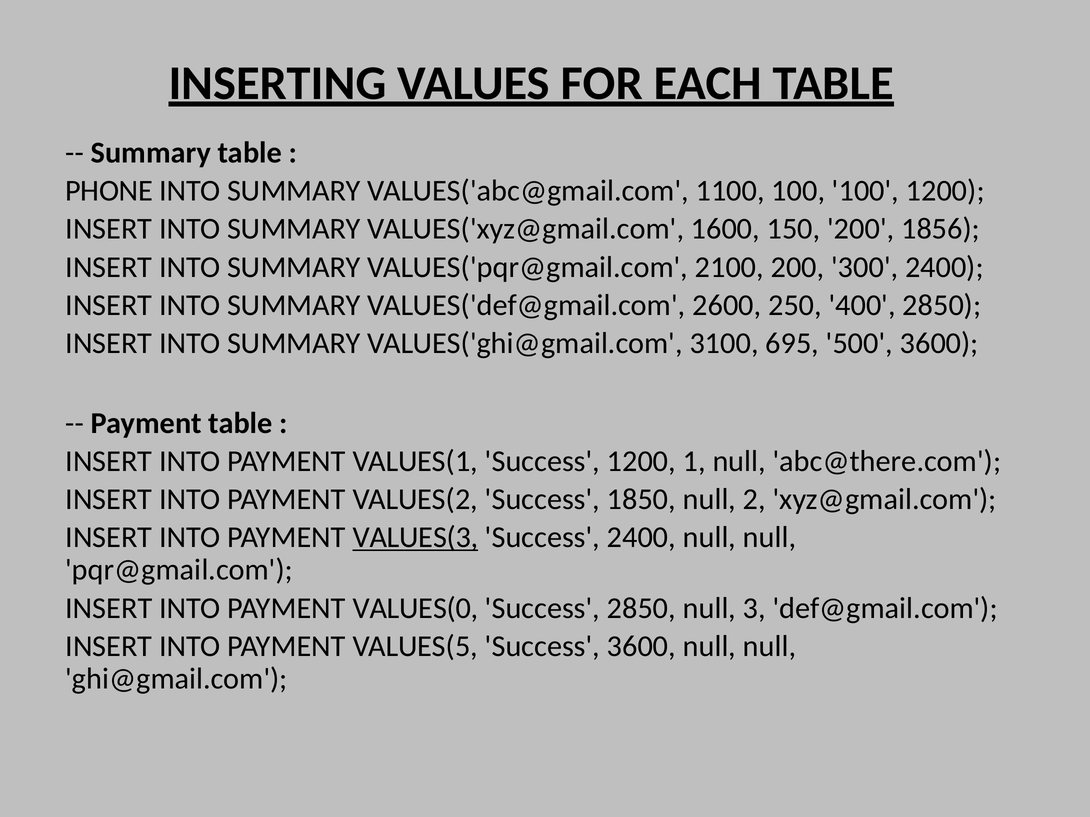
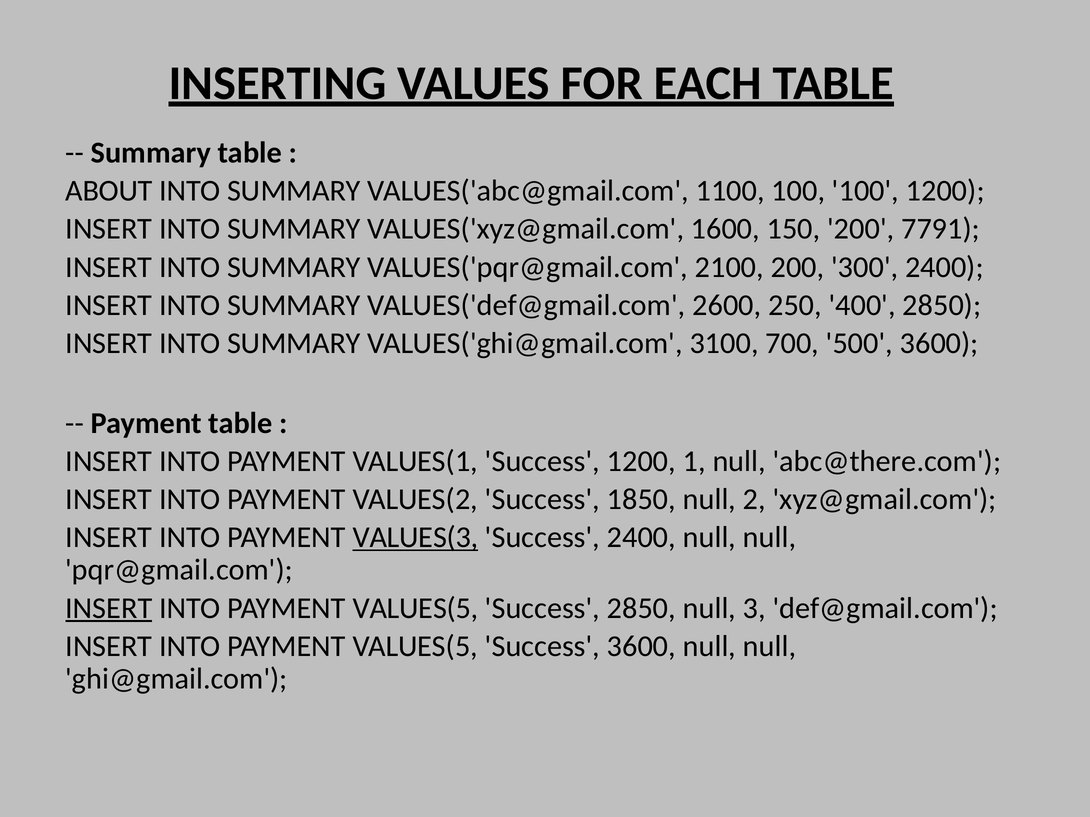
PHONE: PHONE -> ABOUT
1856: 1856 -> 7791
695: 695 -> 700
INSERT at (109, 608) underline: none -> present
VALUES(0 at (415, 608): VALUES(0 -> VALUES(5
